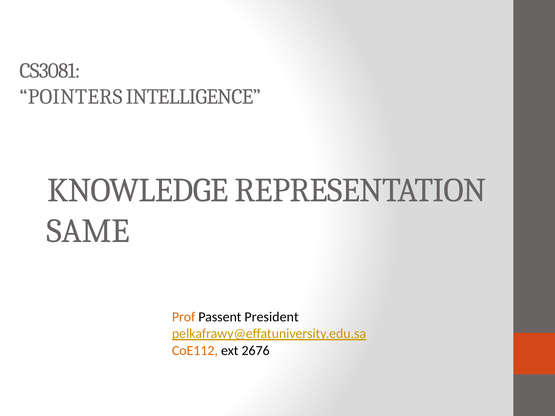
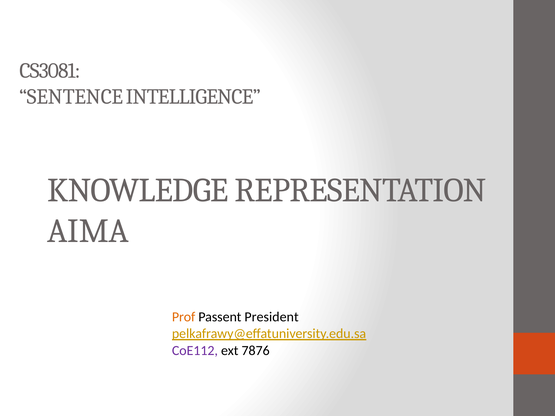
POINTERS: POINTERS -> SENTENCE
SAME: SAME -> AIMA
CoE112 colour: orange -> purple
2676: 2676 -> 7876
